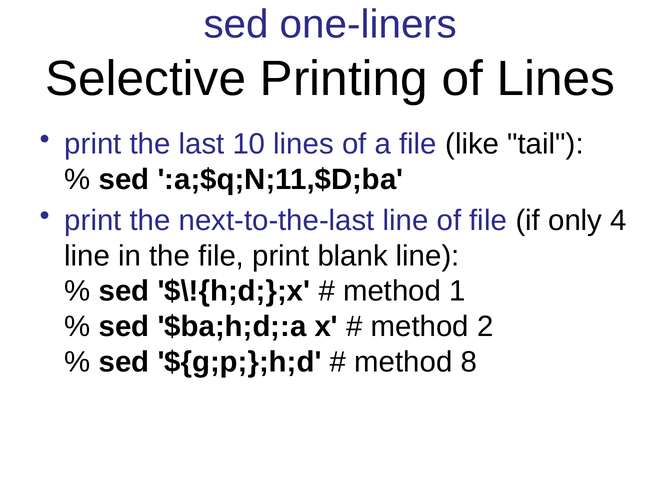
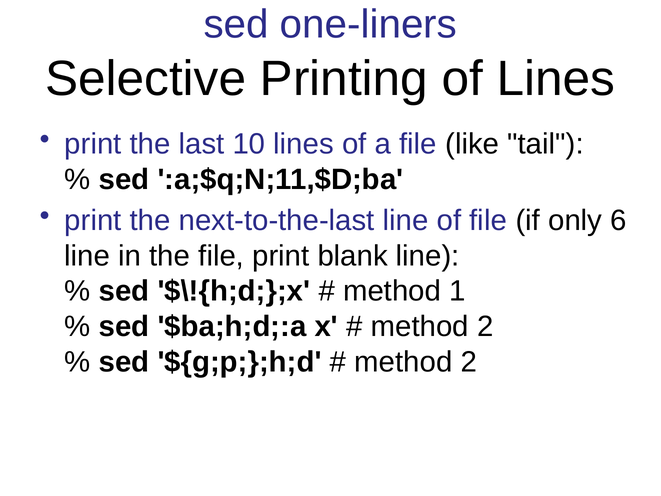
4: 4 -> 6
8 at (469, 362): 8 -> 2
